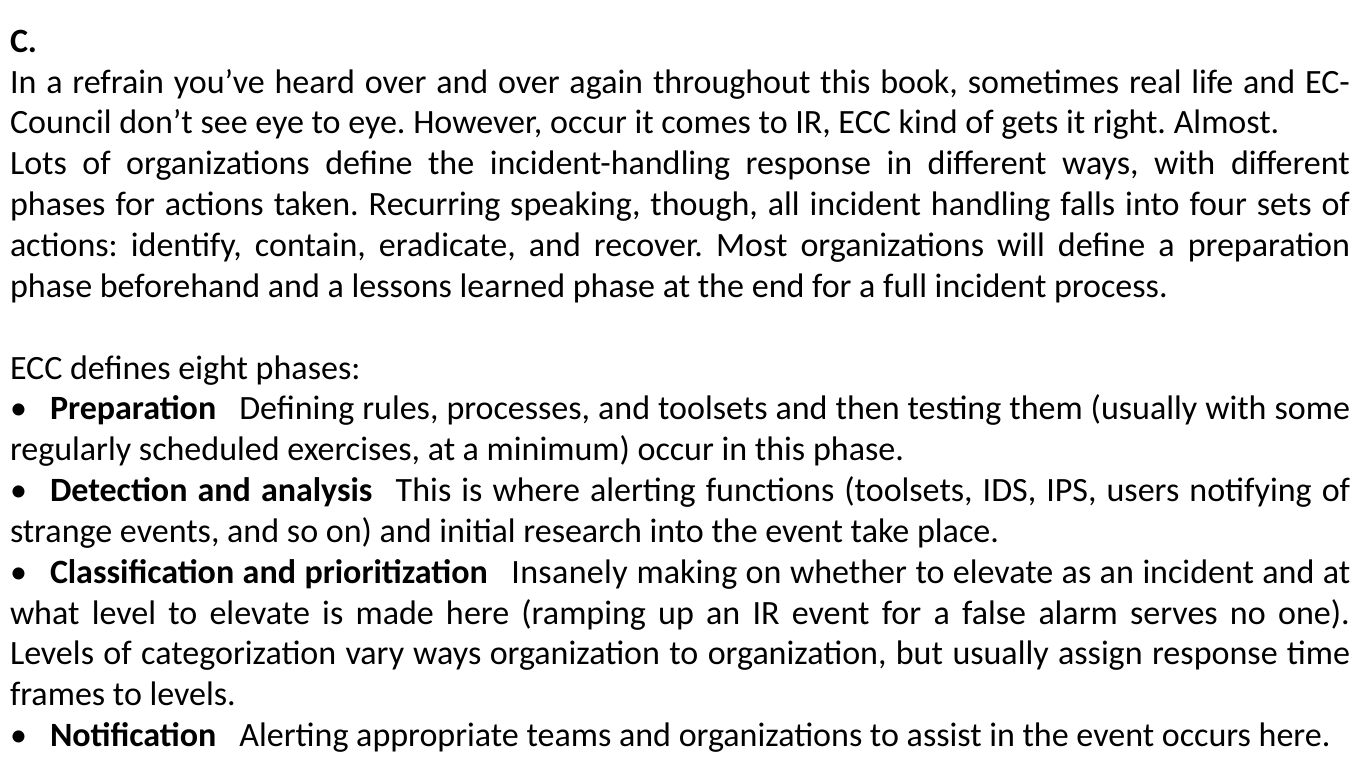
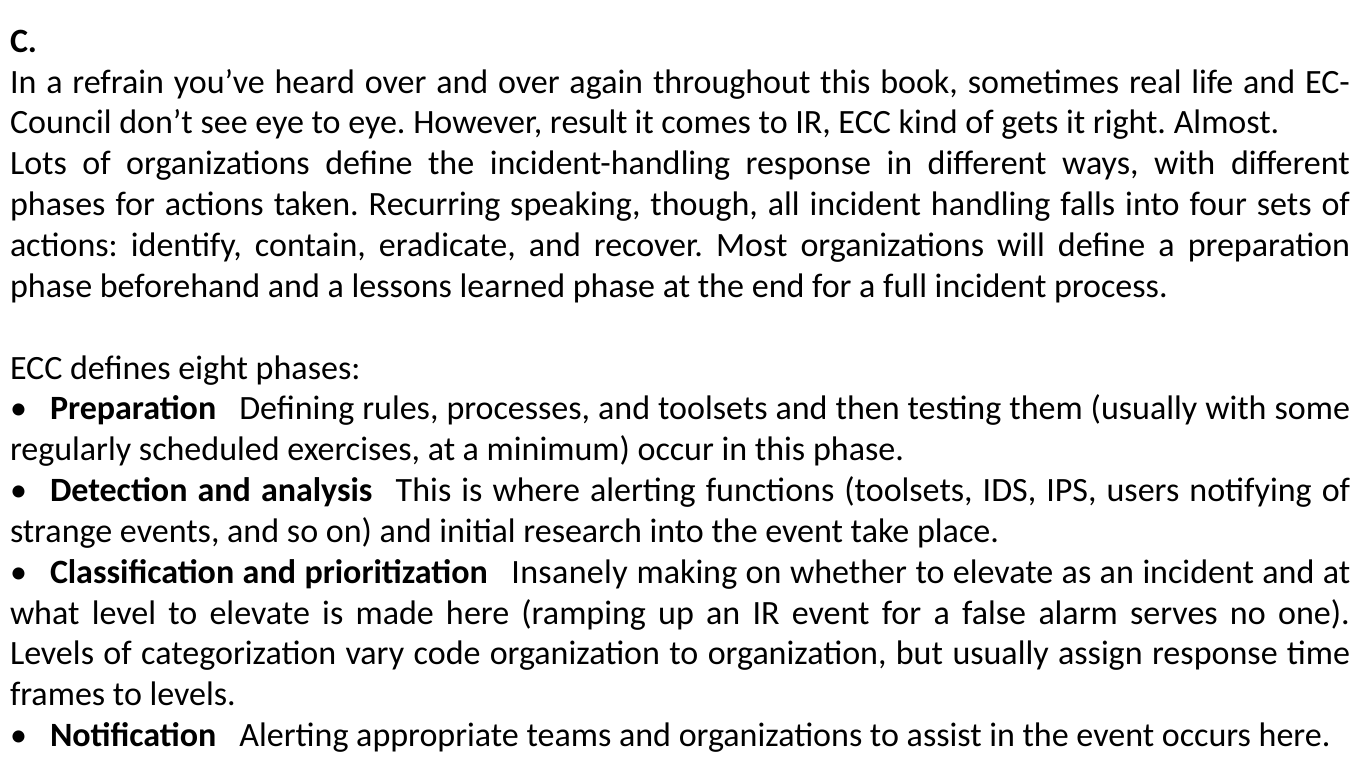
However occur: occur -> result
vary ways: ways -> code
